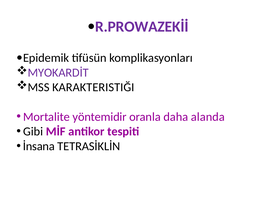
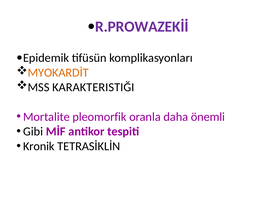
MYOKARDİT colour: purple -> orange
yöntemidir: yöntemidir -> pleomorfik
alanda: alanda -> önemli
İnsana: İnsana -> Kronik
